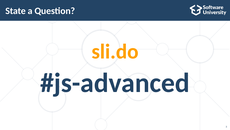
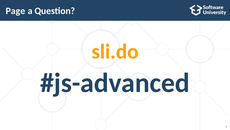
State: State -> Page
